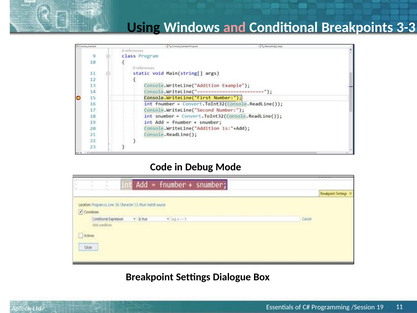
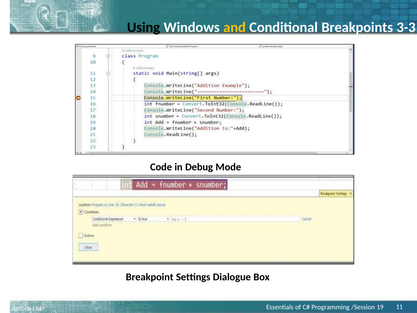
and colour: pink -> yellow
